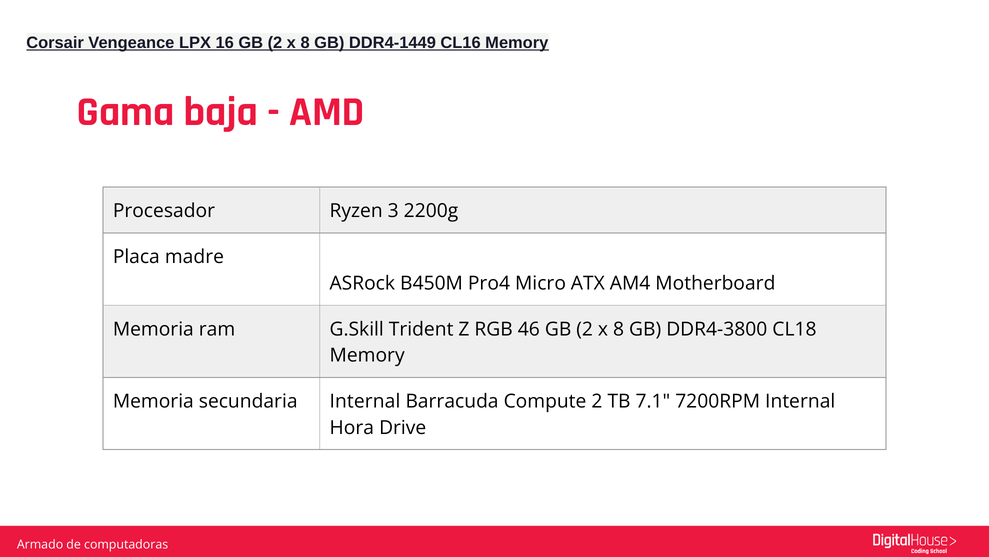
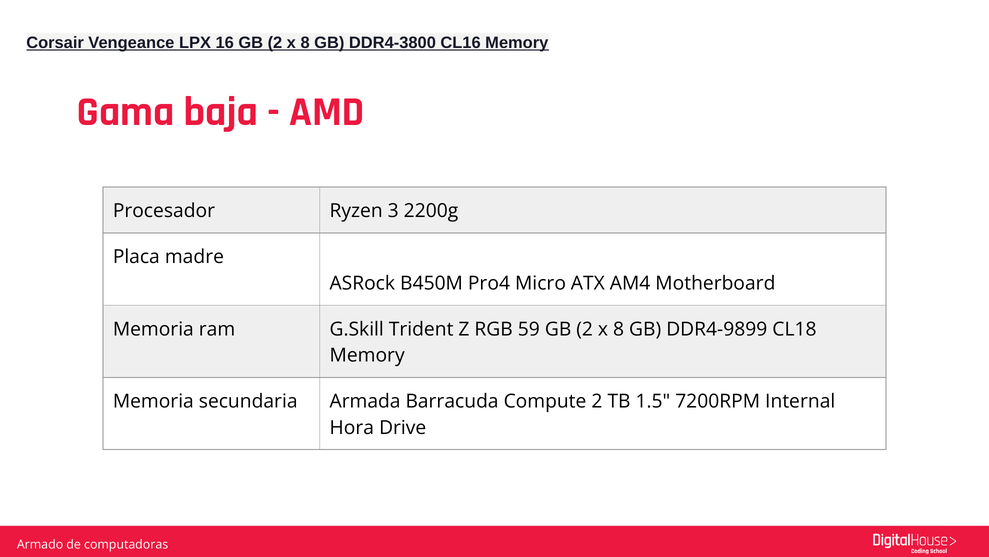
DDR4-1449: DDR4-1449 -> DDR4-3800
46: 46 -> 59
DDR4-3800: DDR4-3800 -> DDR4-9899
secundaria Internal: Internal -> Armada
7.1: 7.1 -> 1.5
